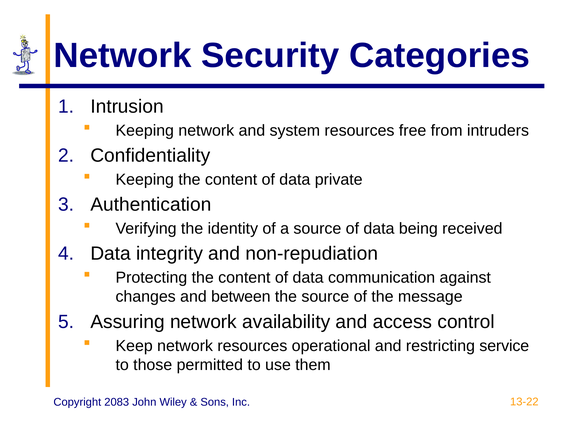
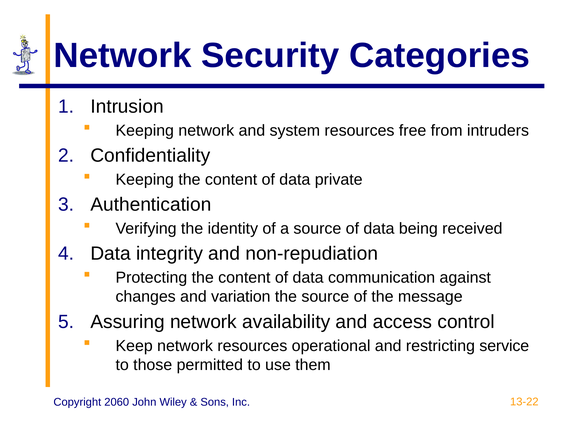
between: between -> variation
2083: 2083 -> 2060
